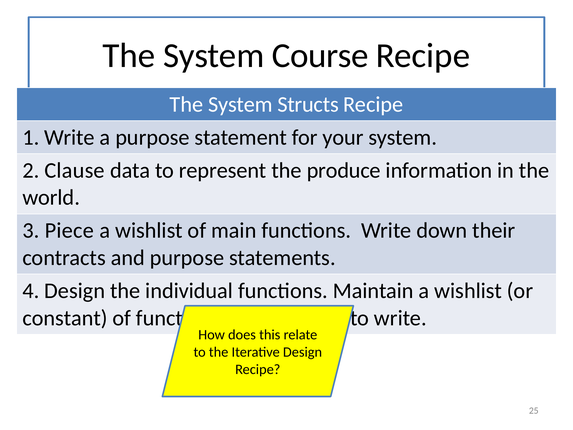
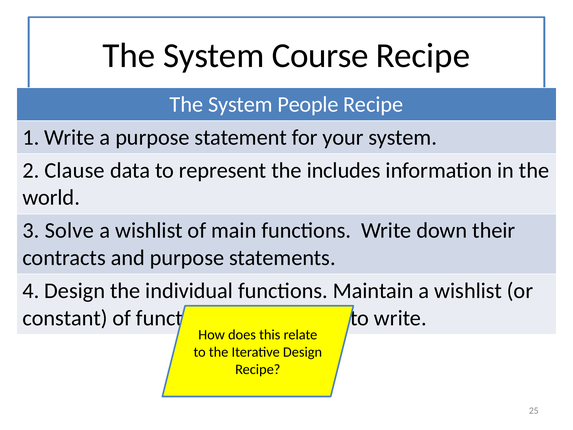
Structs: Structs -> People
produce: produce -> includes
Piece: Piece -> Solve
